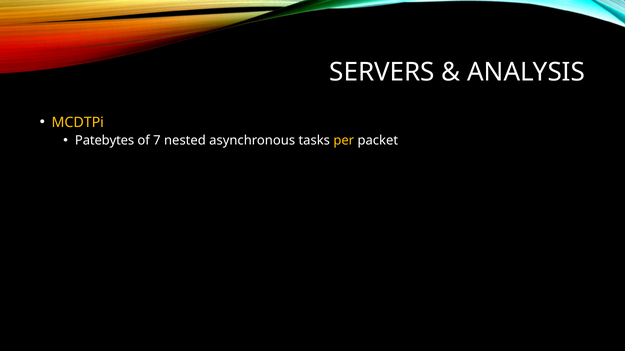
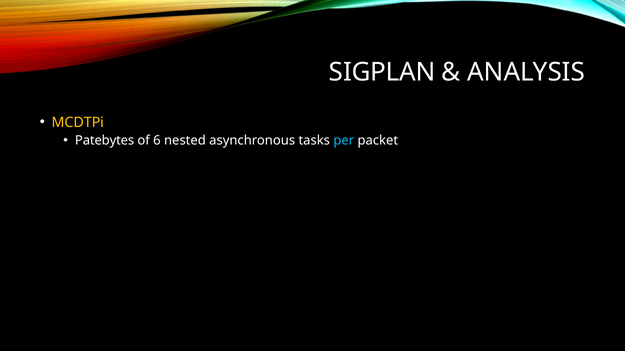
SERVERS: SERVERS -> SIGPLAN
7: 7 -> 6
per colour: yellow -> light blue
